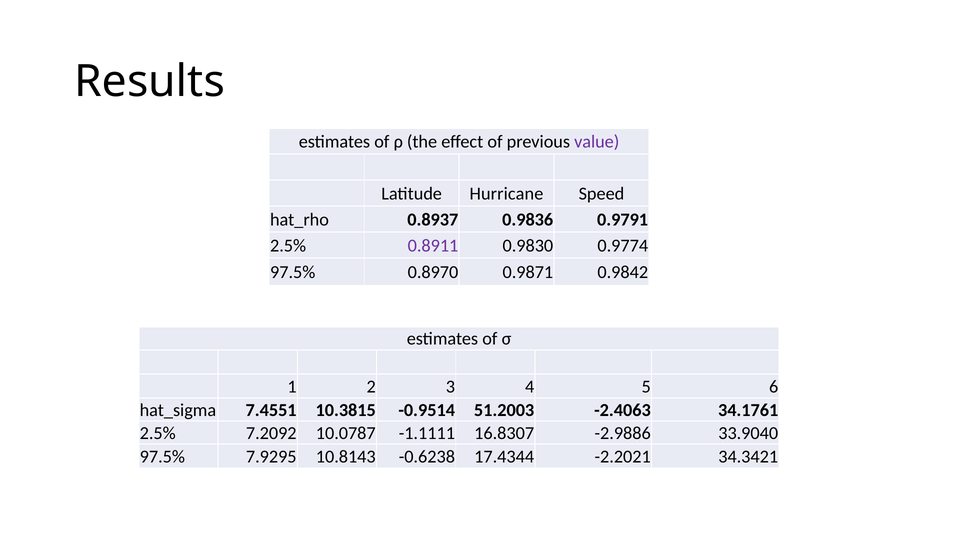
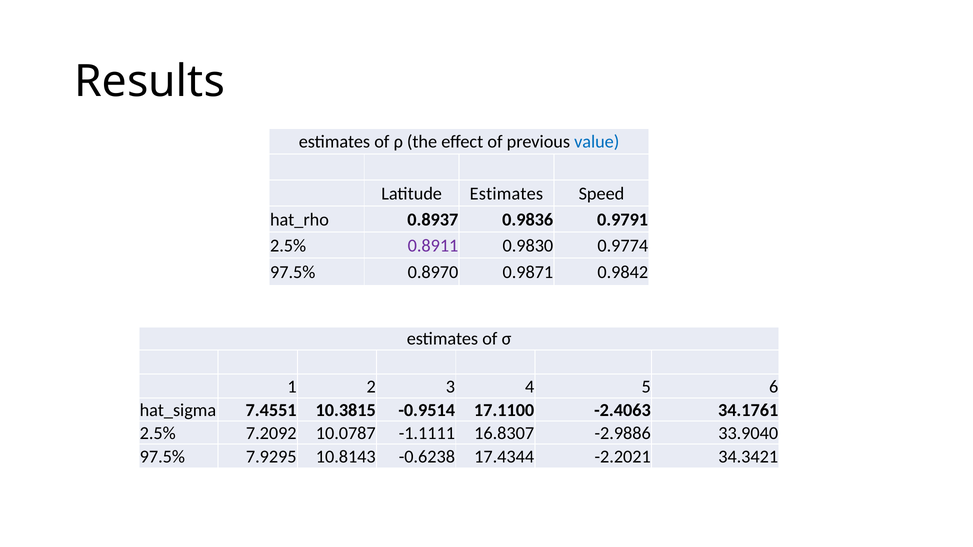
value colour: purple -> blue
Latitude Hurricane: Hurricane -> Estimates
51.2003: 51.2003 -> 17.1100
